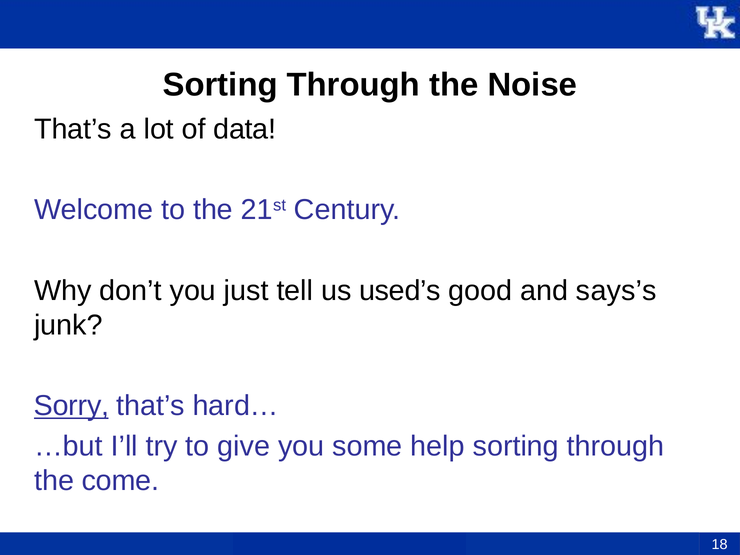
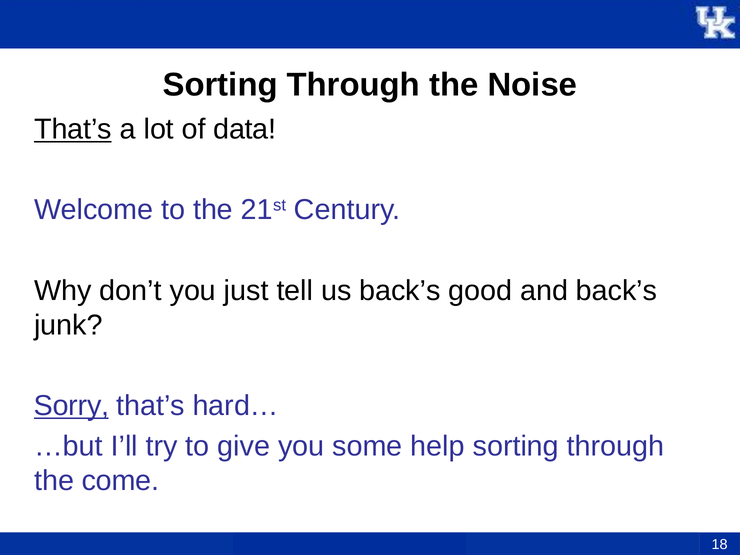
That’s at (73, 129) underline: none -> present
us used’s: used’s -> back’s
and says’s: says’s -> back’s
